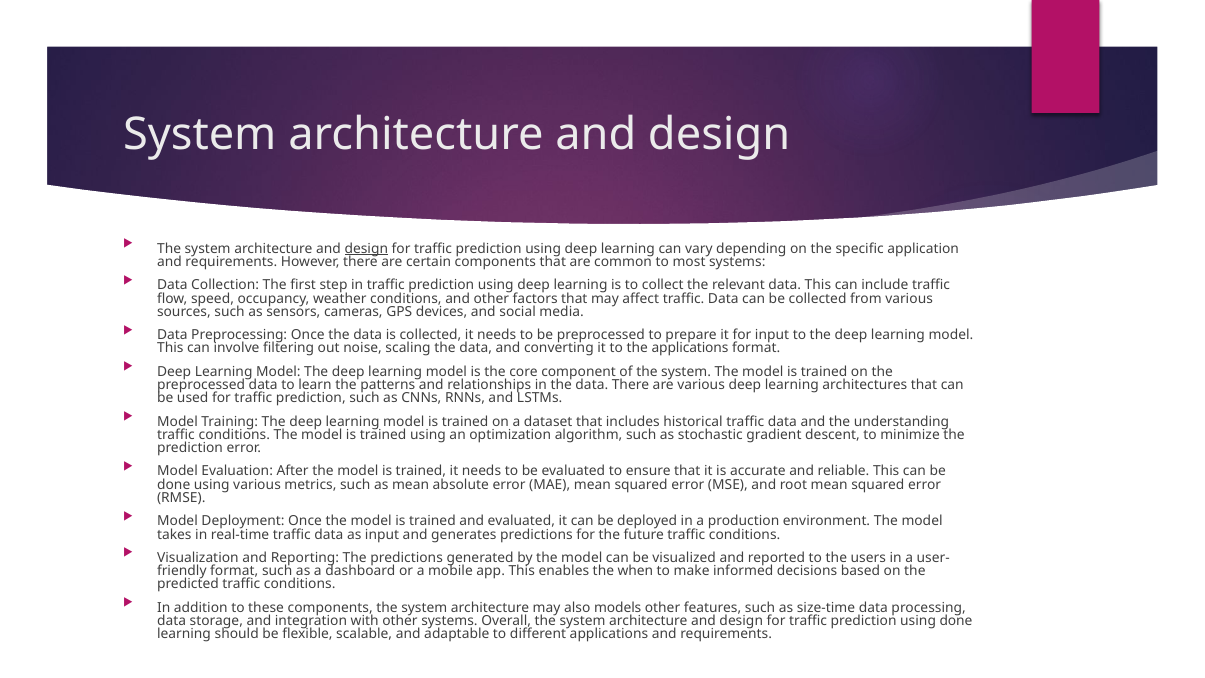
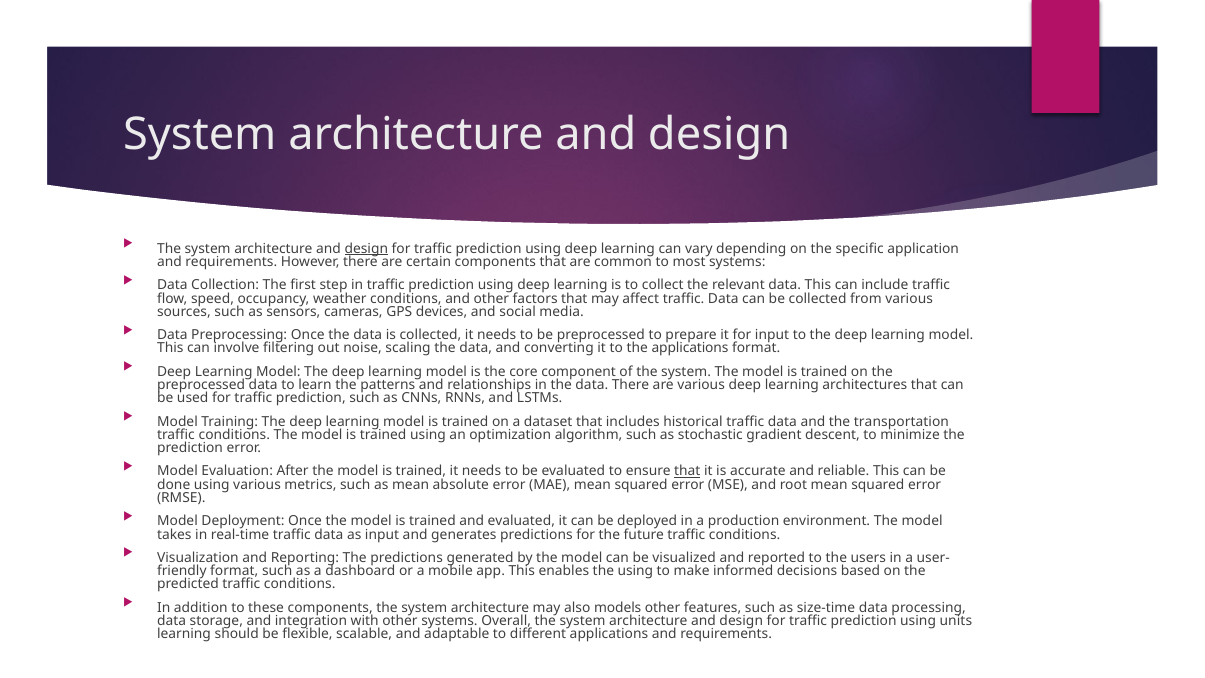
understanding: understanding -> transportation
that at (687, 471) underline: none -> present
the when: when -> using
using done: done -> units
